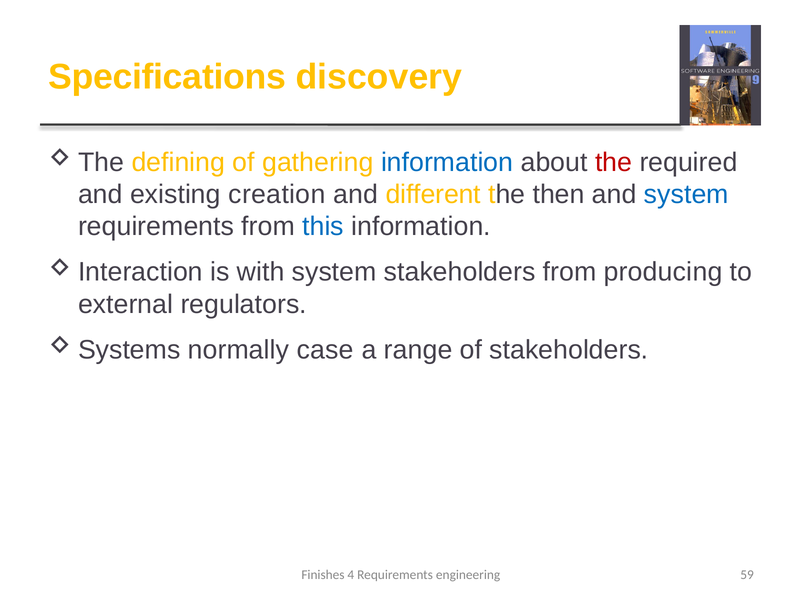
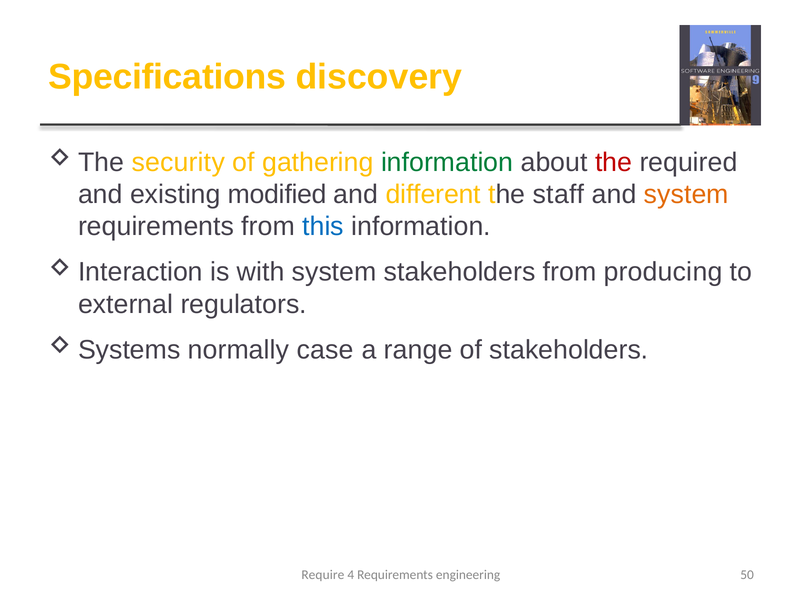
defining: defining -> security
information at (447, 162) colour: blue -> green
creation: creation -> modified
then: then -> staff
system at (686, 194) colour: blue -> orange
Finishes: Finishes -> Require
59: 59 -> 50
